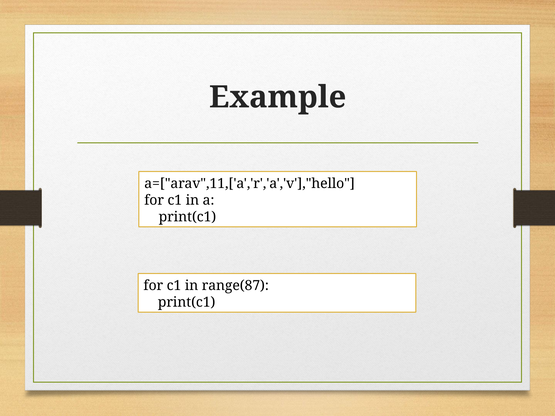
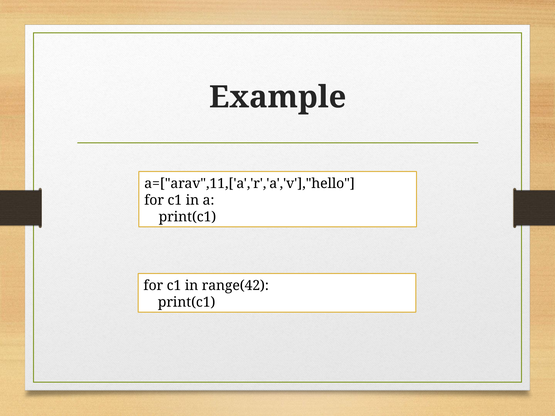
range(87: range(87 -> range(42
